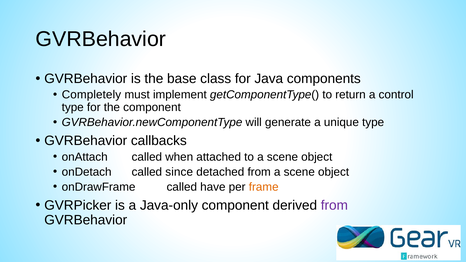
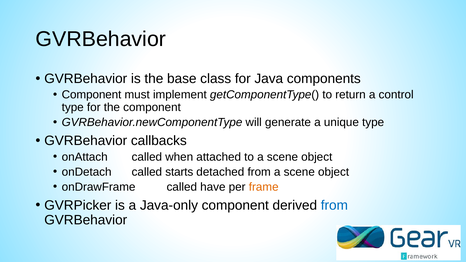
Completely at (91, 95): Completely -> Component
since: since -> starts
from at (334, 205) colour: purple -> blue
